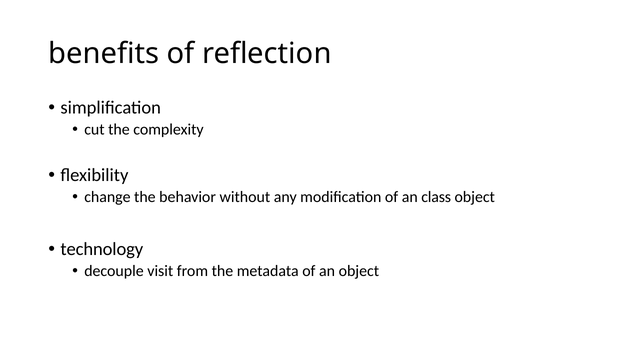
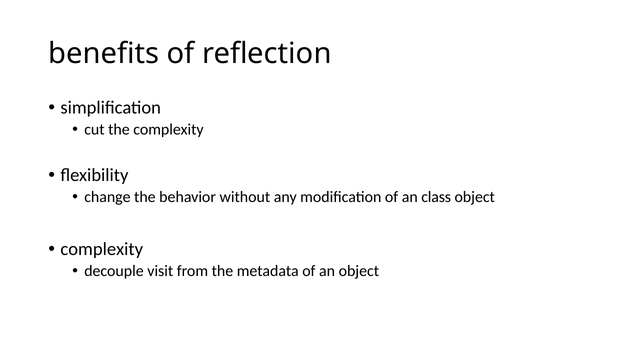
technology at (102, 249): technology -> complexity
